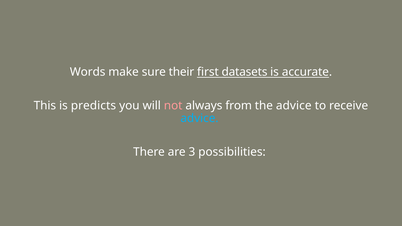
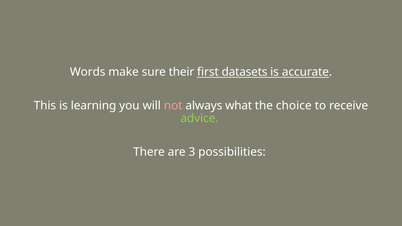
predicts: predicts -> learning
from: from -> what
the advice: advice -> choice
advice at (199, 118) colour: light blue -> light green
